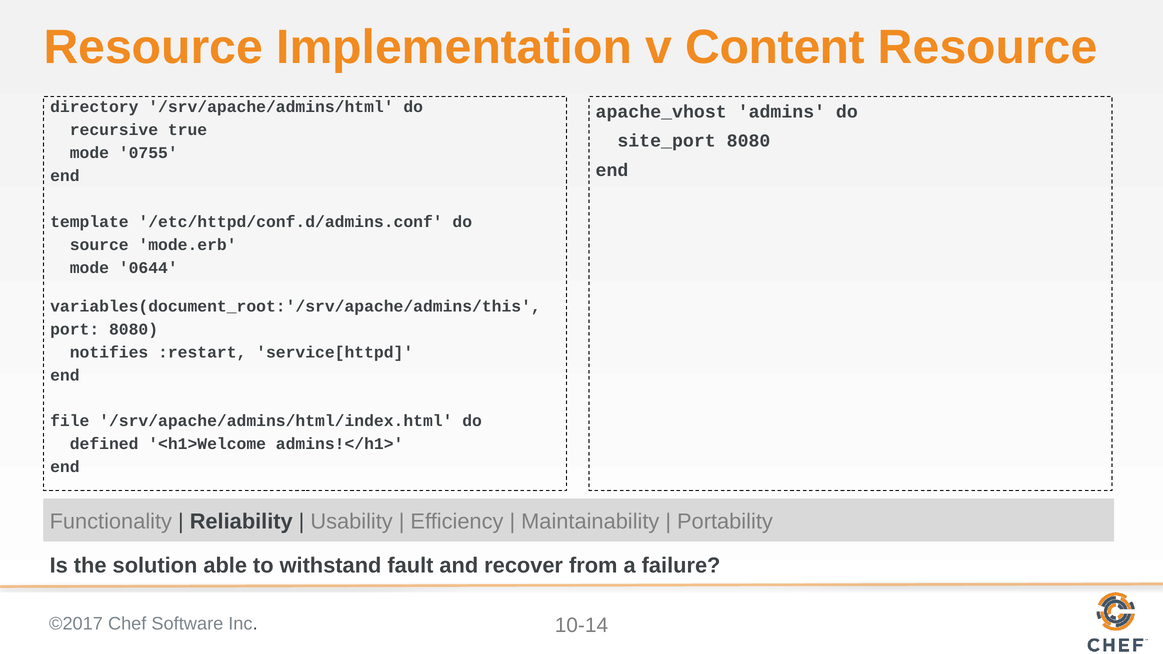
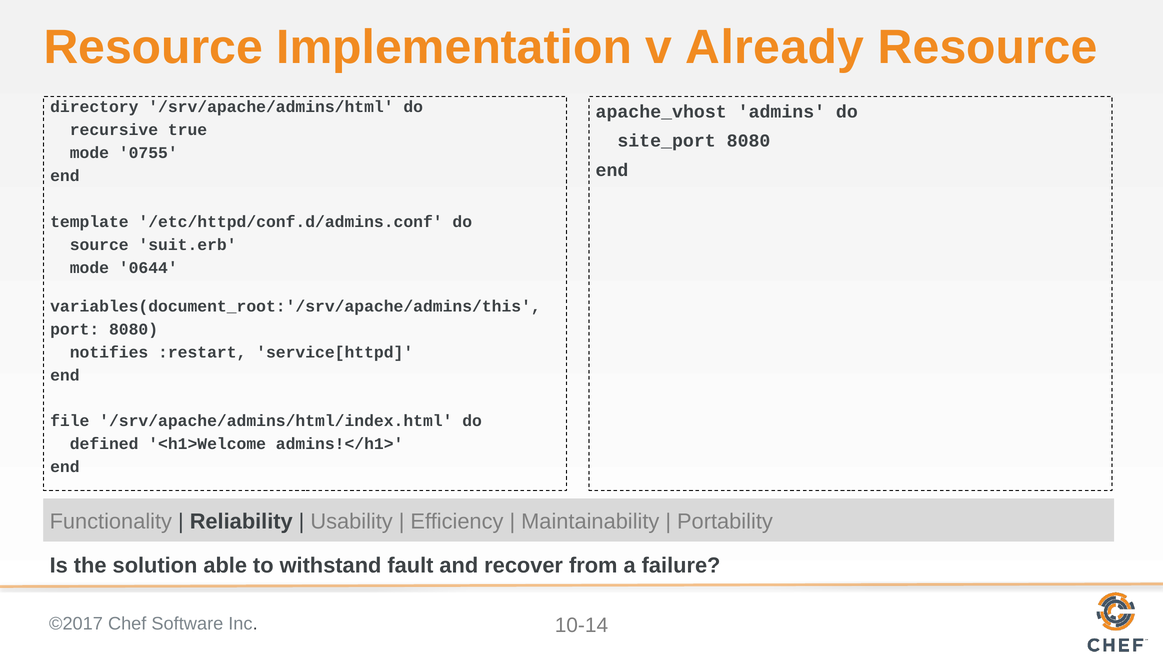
Content: Content -> Already
mode.erb: mode.erb -> suit.erb
